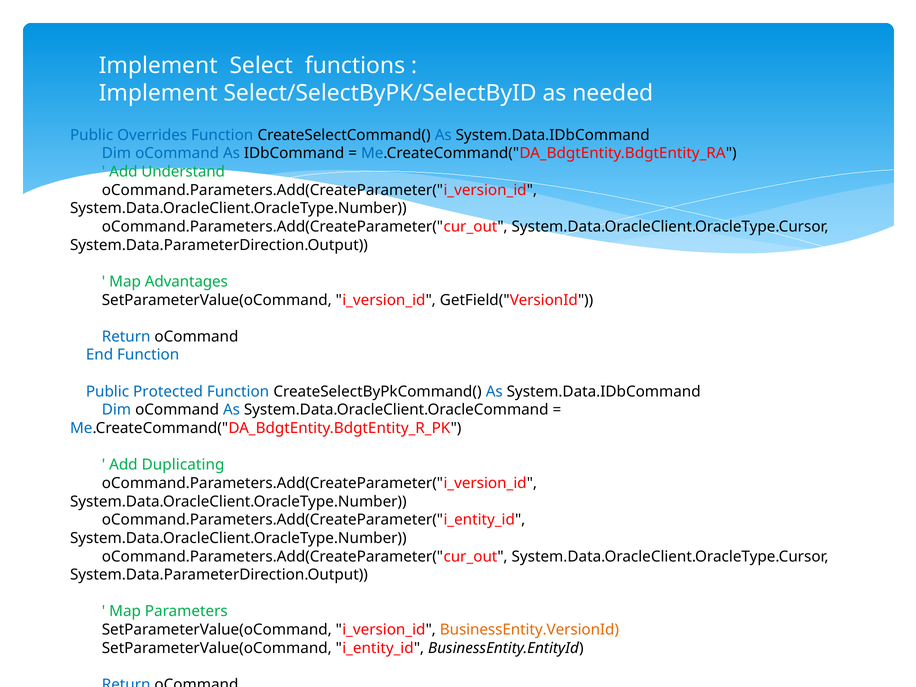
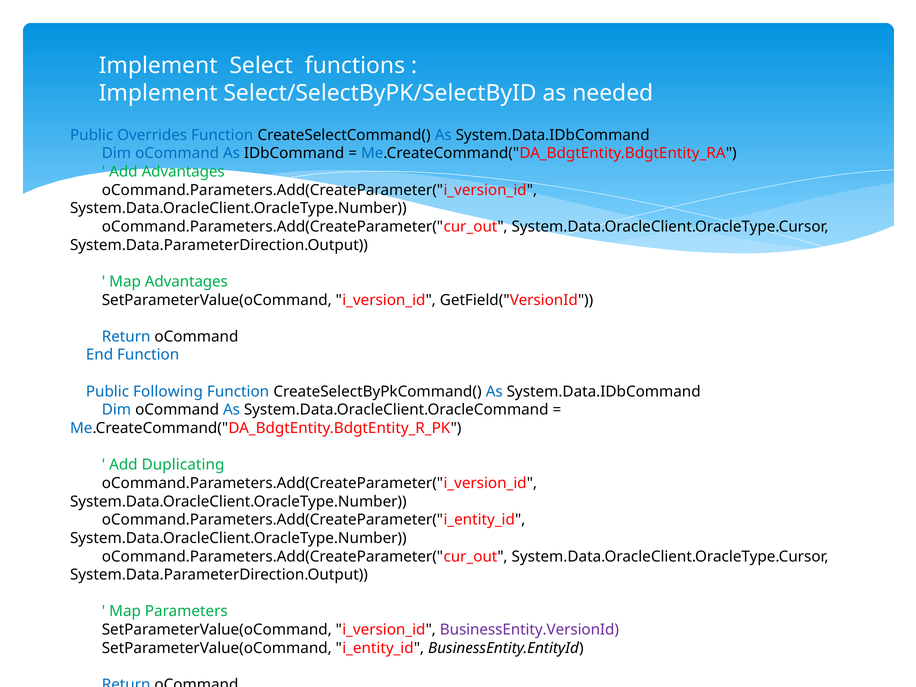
Add Understand: Understand -> Advantages
Protected: Protected -> Following
BusinessEntity.VersionId colour: orange -> purple
